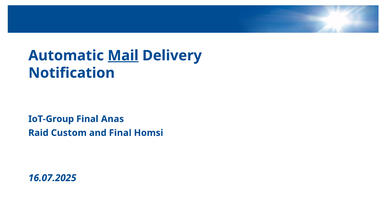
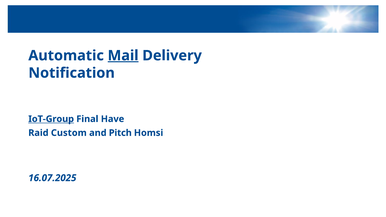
IoT-Group underline: none -> present
Anas: Anas -> Have
and Final: Final -> Pitch
